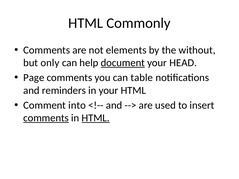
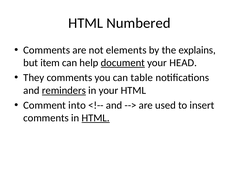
Commonly: Commonly -> Numbered
without: without -> explains
only: only -> item
Page: Page -> They
reminders underline: none -> present
comments at (46, 118) underline: present -> none
